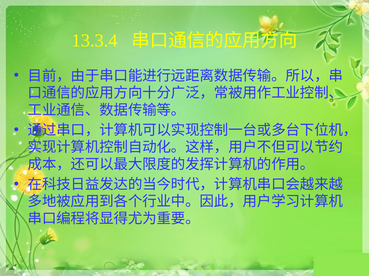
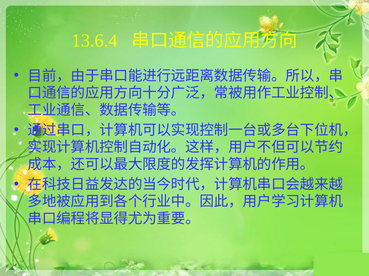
13.3.4: 13.3.4 -> 13.6.4
